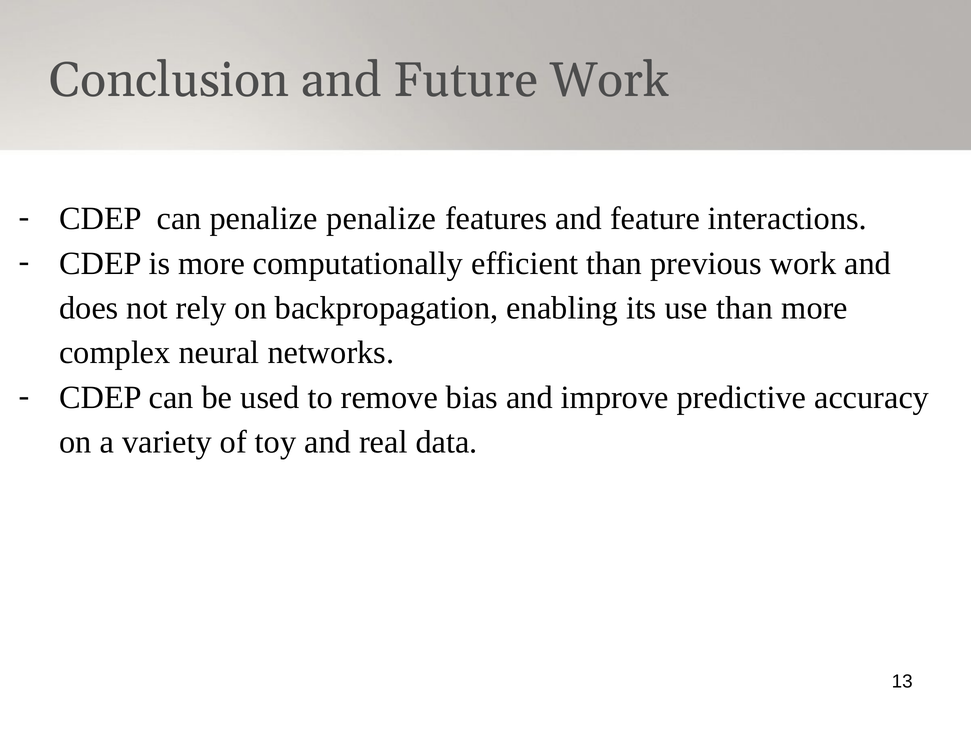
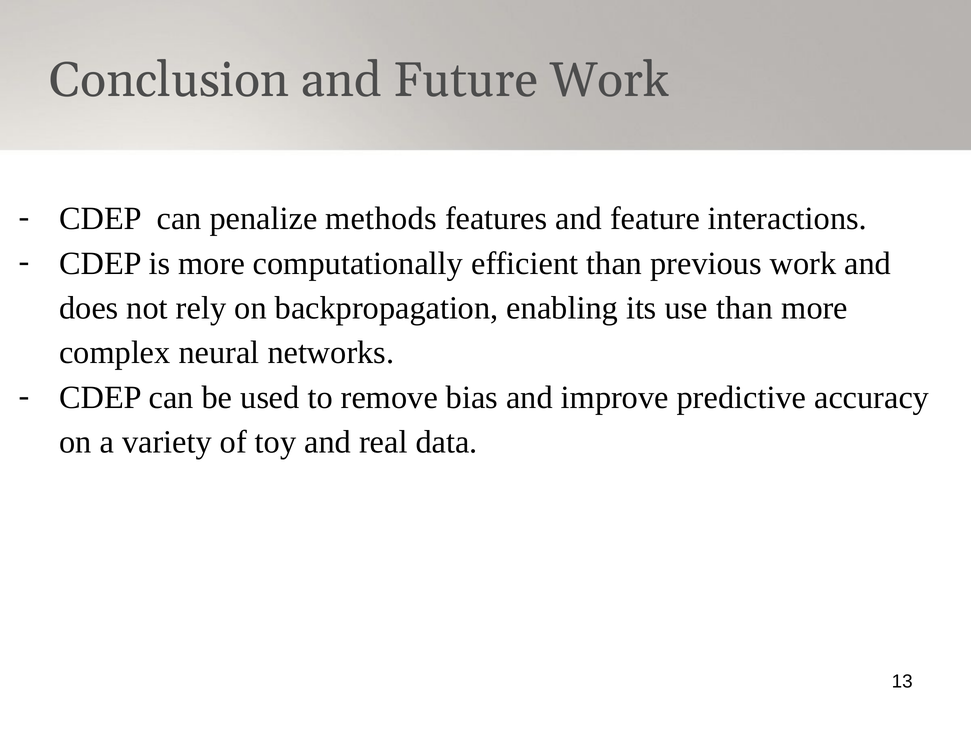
penalize penalize: penalize -> methods
